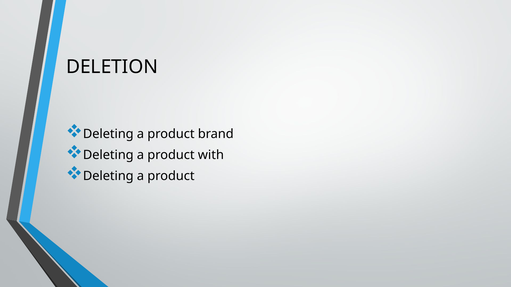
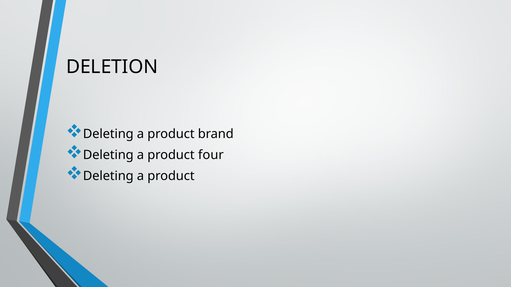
with: with -> four
